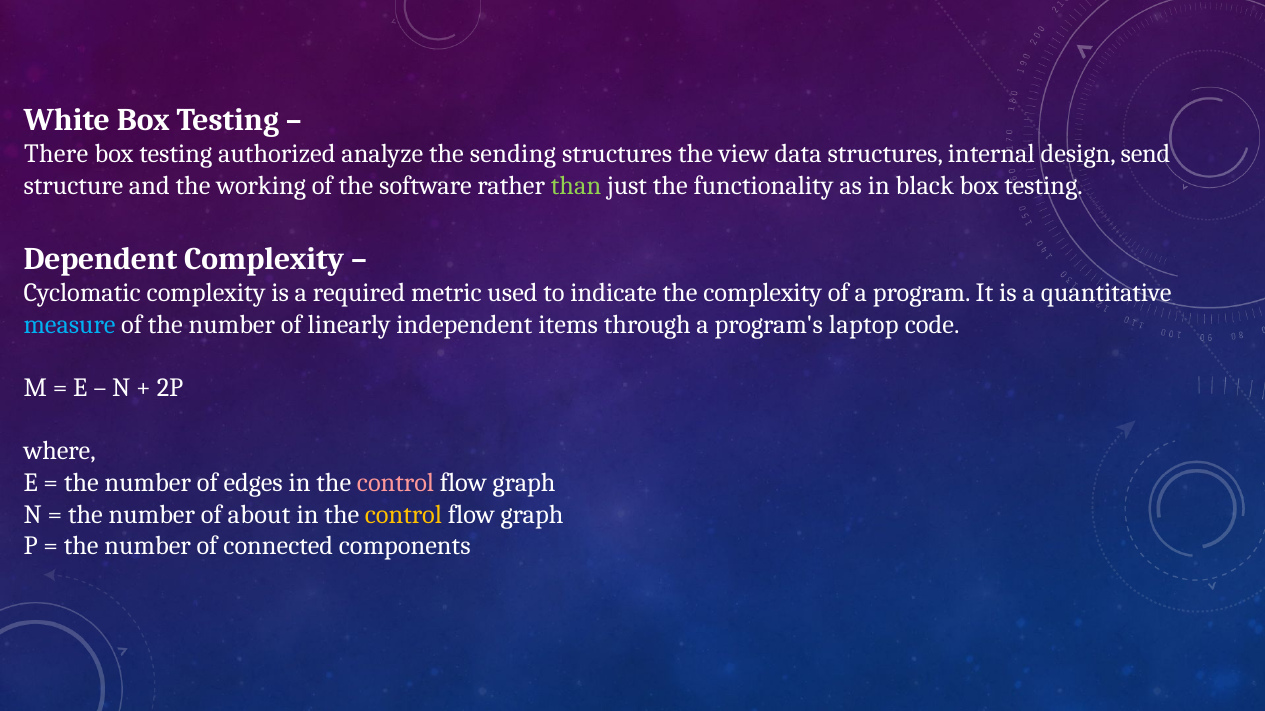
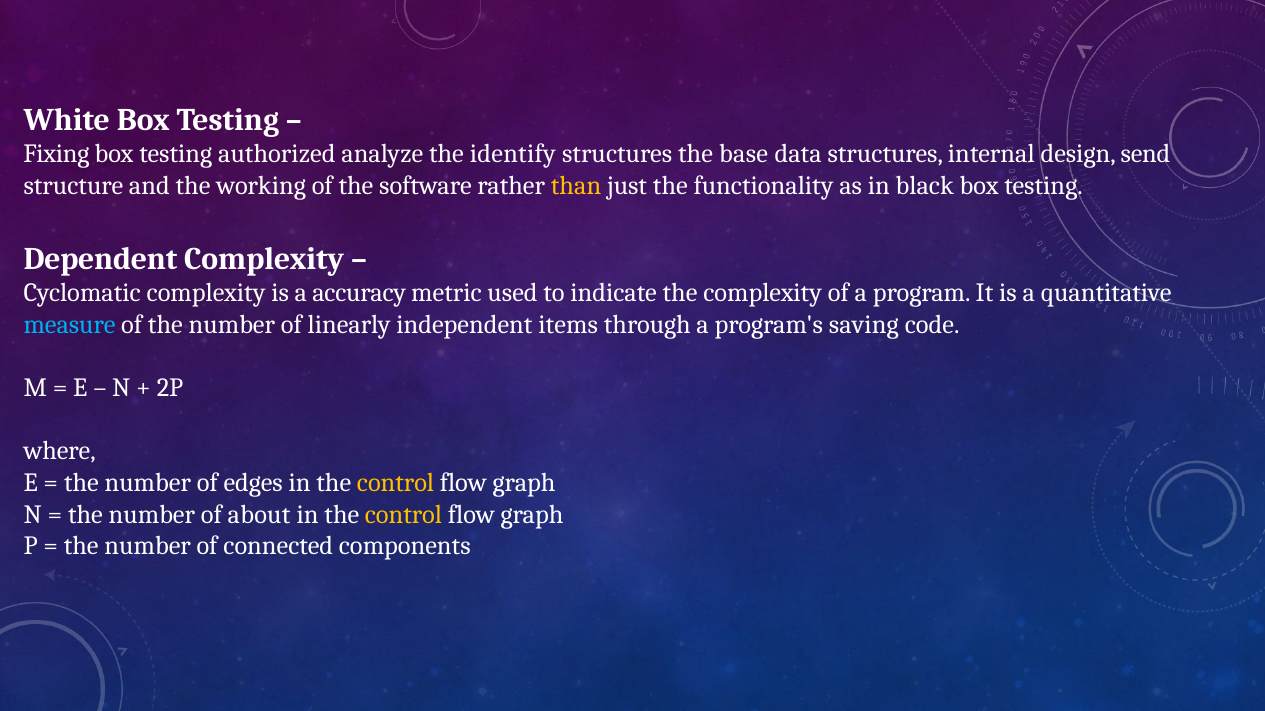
There: There -> Fixing
sending: sending -> identify
view: view -> base
than colour: light green -> yellow
required: required -> accuracy
laptop: laptop -> saving
control at (396, 483) colour: pink -> yellow
